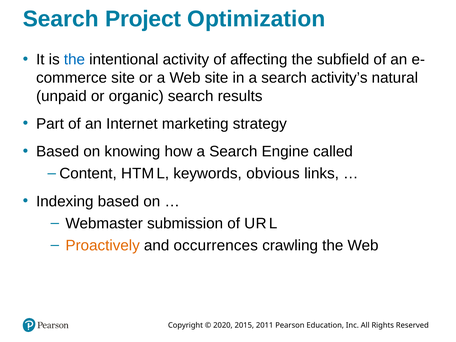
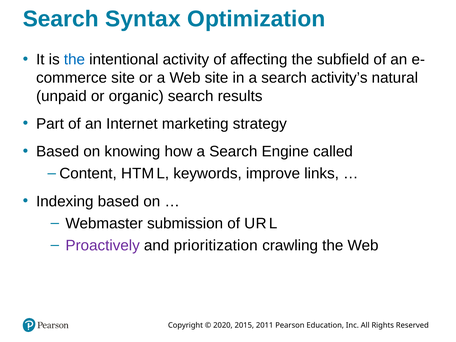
Project: Project -> Syntax
obvious: obvious -> improve
Proactively colour: orange -> purple
occurrences: occurrences -> prioritization
